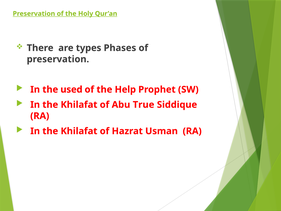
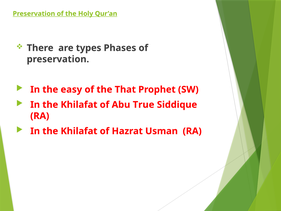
used: used -> easy
Help: Help -> That
